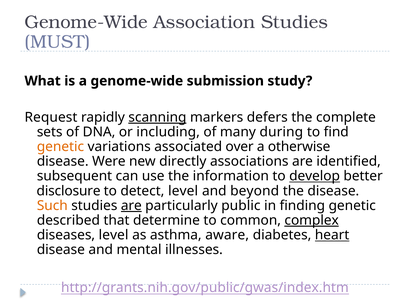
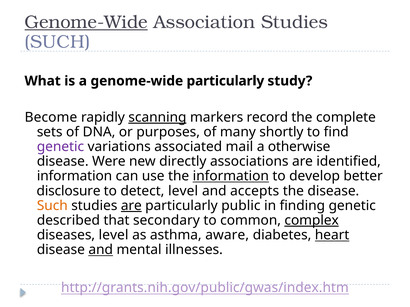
Genome-Wide at (86, 22) underline: none -> present
MUST at (57, 42): MUST -> SUCH
genome-wide submission: submission -> particularly
Request: Request -> Become
defers: defers -> record
including: including -> purposes
during: during -> shortly
genetic at (60, 147) colour: orange -> purple
over: over -> mail
subsequent at (74, 176): subsequent -> information
information at (231, 176) underline: none -> present
develop underline: present -> none
beyond: beyond -> accepts
determine: determine -> secondary
and at (101, 250) underline: none -> present
